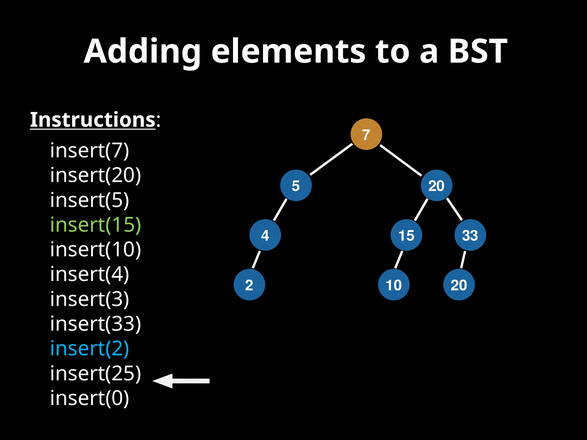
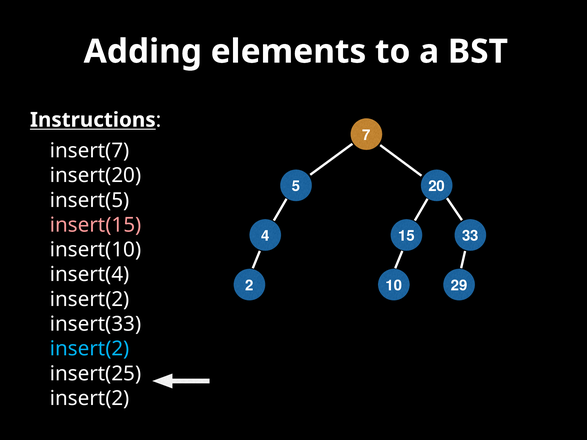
insert(15 colour: light green -> pink
2 20: 20 -> 29
insert(3 at (90, 299): insert(3 -> insert(2
insert(0 at (90, 399): insert(0 -> insert(2
